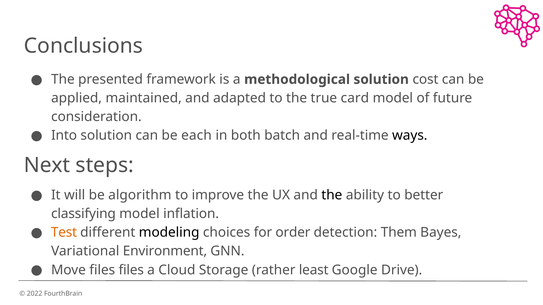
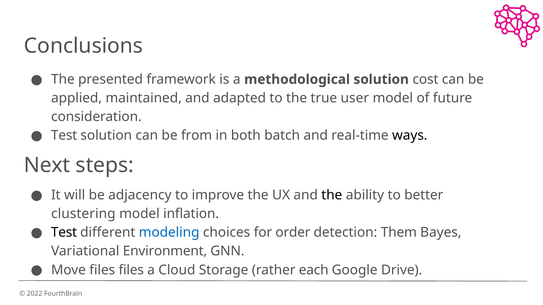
card: card -> user
Into at (64, 136): Into -> Test
each: each -> from
algorithm: algorithm -> adjacency
classifying: classifying -> clustering
Test at (64, 233) colour: orange -> black
modeling colour: black -> blue
least: least -> each
